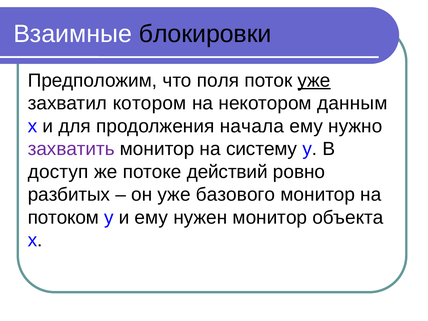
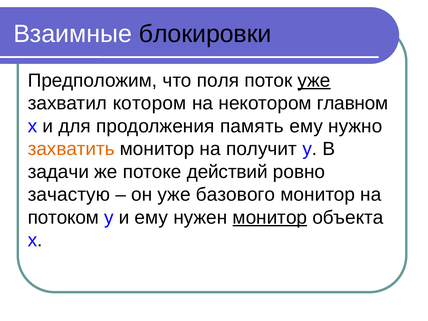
данным: данным -> главном
начала: начала -> память
захватить colour: purple -> orange
систему: систему -> получит
доступ: доступ -> задачи
разбитых: разбитых -> зачастую
монитор at (270, 218) underline: none -> present
